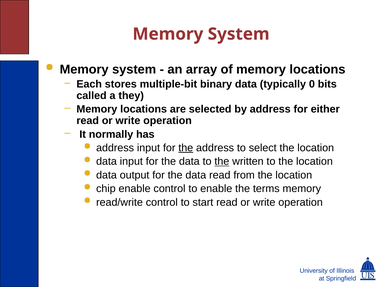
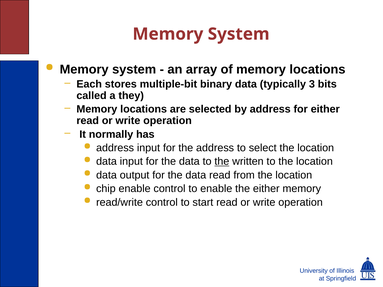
0: 0 -> 3
the at (186, 148) underline: present -> none
the terms: terms -> either
